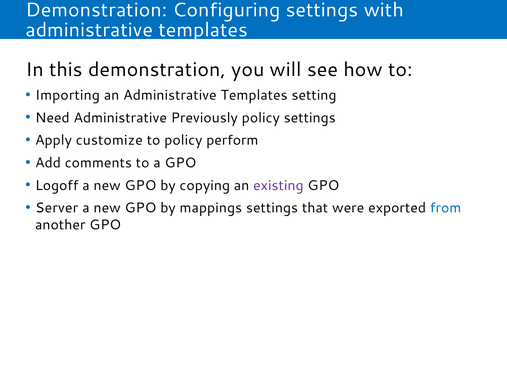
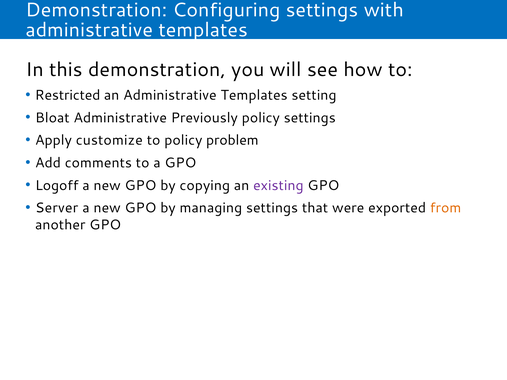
Importing: Importing -> Restricted
Need: Need -> Bloat
perform: perform -> problem
mappings: mappings -> managing
from colour: blue -> orange
